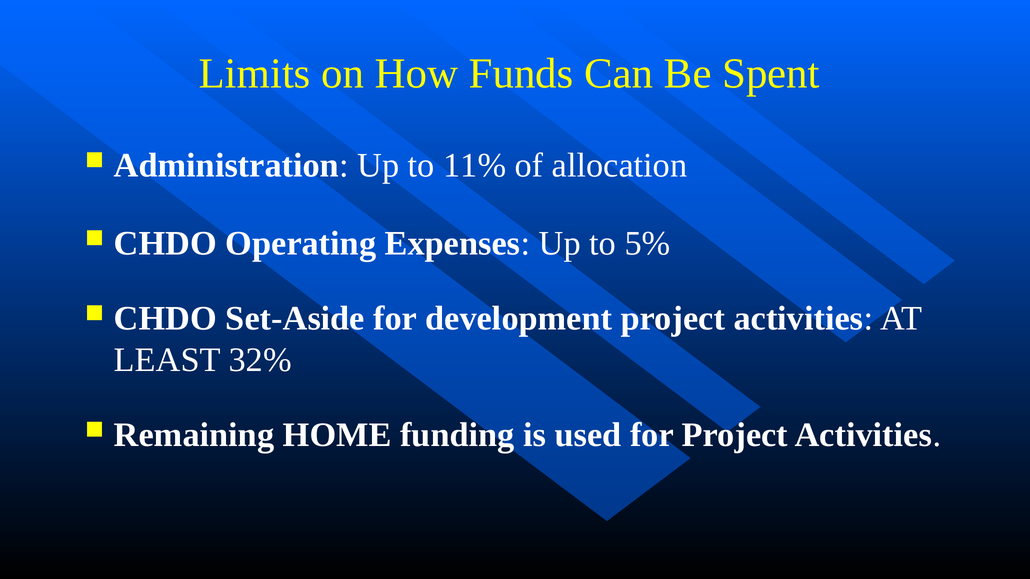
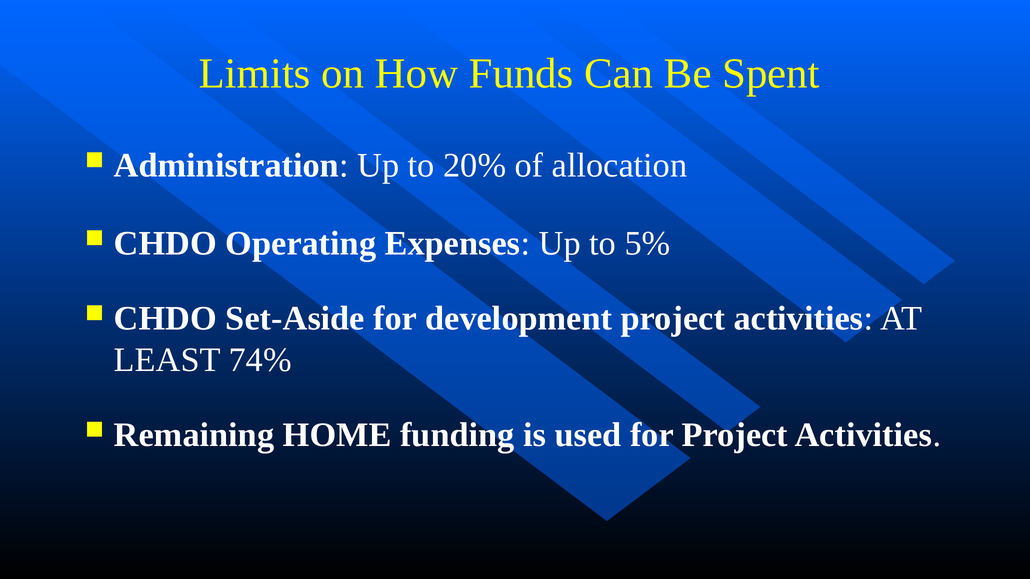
11%: 11% -> 20%
32%: 32% -> 74%
